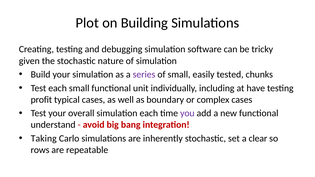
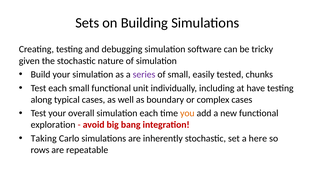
Plot: Plot -> Sets
profit: profit -> along
you colour: purple -> orange
understand: understand -> exploration
clear: clear -> here
